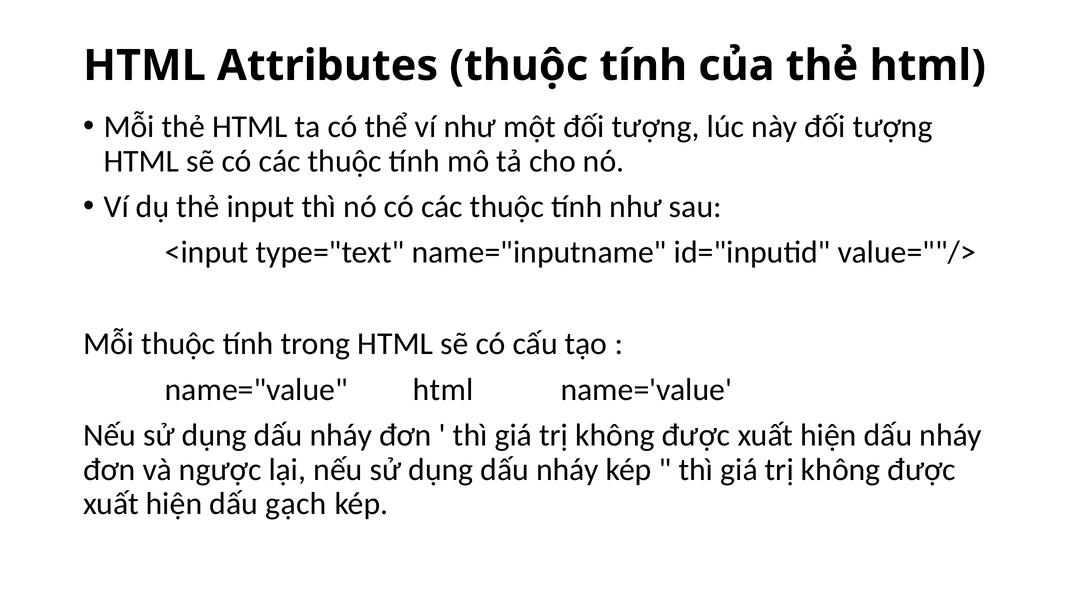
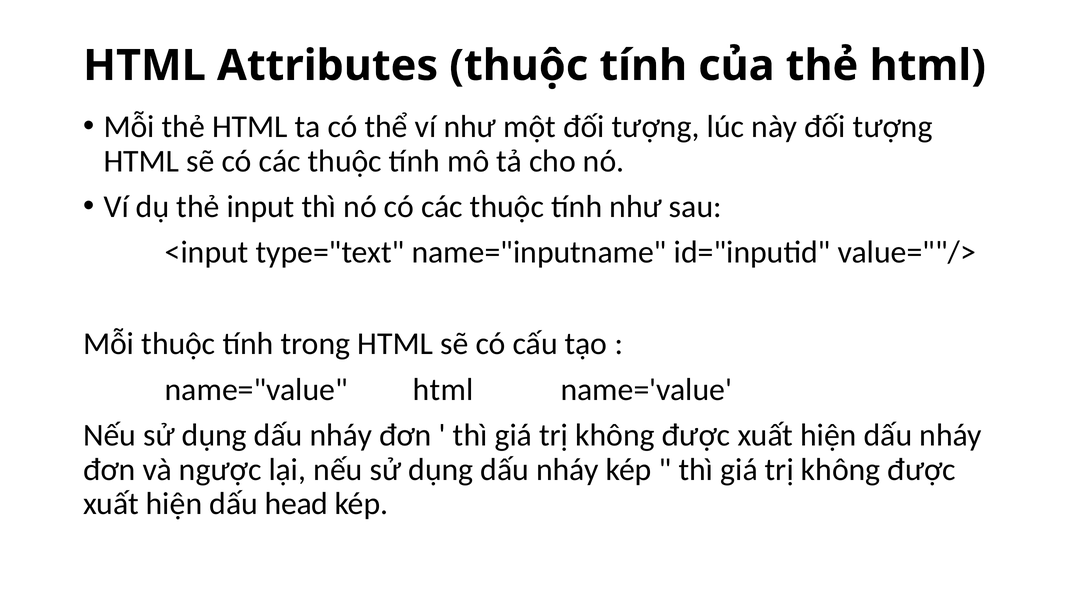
gạch: gạch -> head
